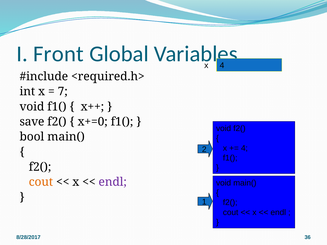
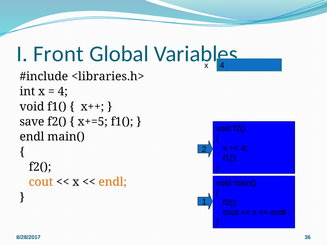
<required.h>: <required.h> -> <libraries.h>
7 at (63, 92): 7 -> 4
x+=0: x+=0 -> x+=5
bool at (32, 137): bool -> endl
endl at (113, 182) colour: purple -> orange
